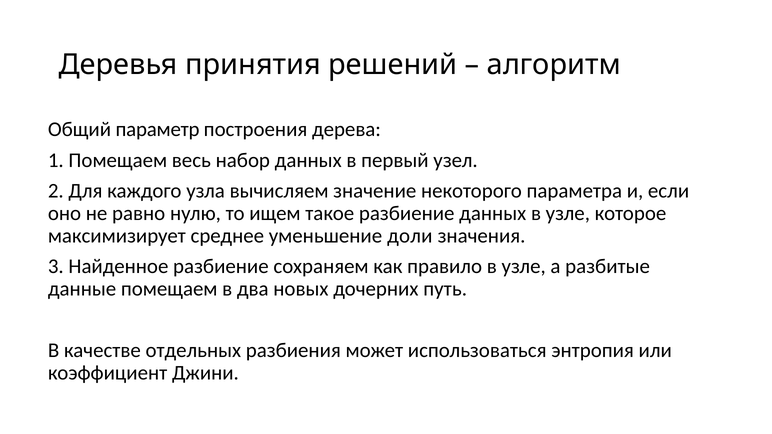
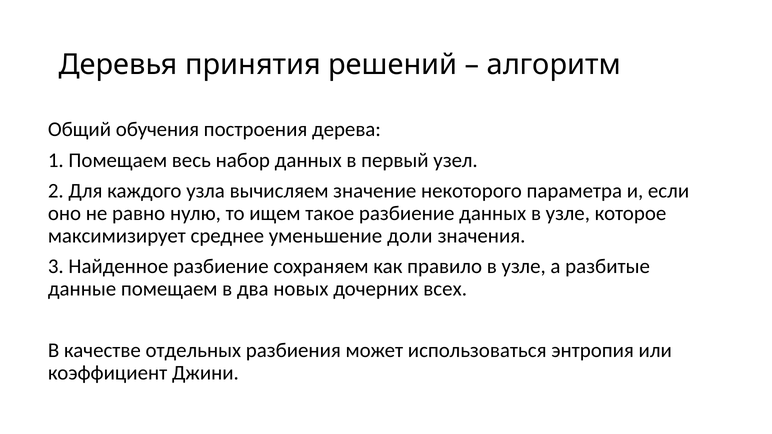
параметр: параметр -> обучения
путь: путь -> всех
